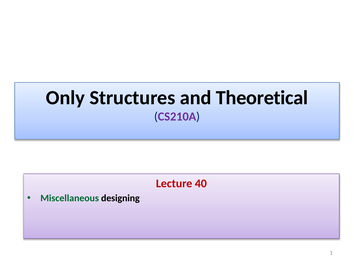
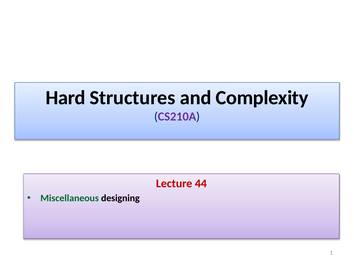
Only: Only -> Hard
Theoretical: Theoretical -> Complexity
40: 40 -> 44
